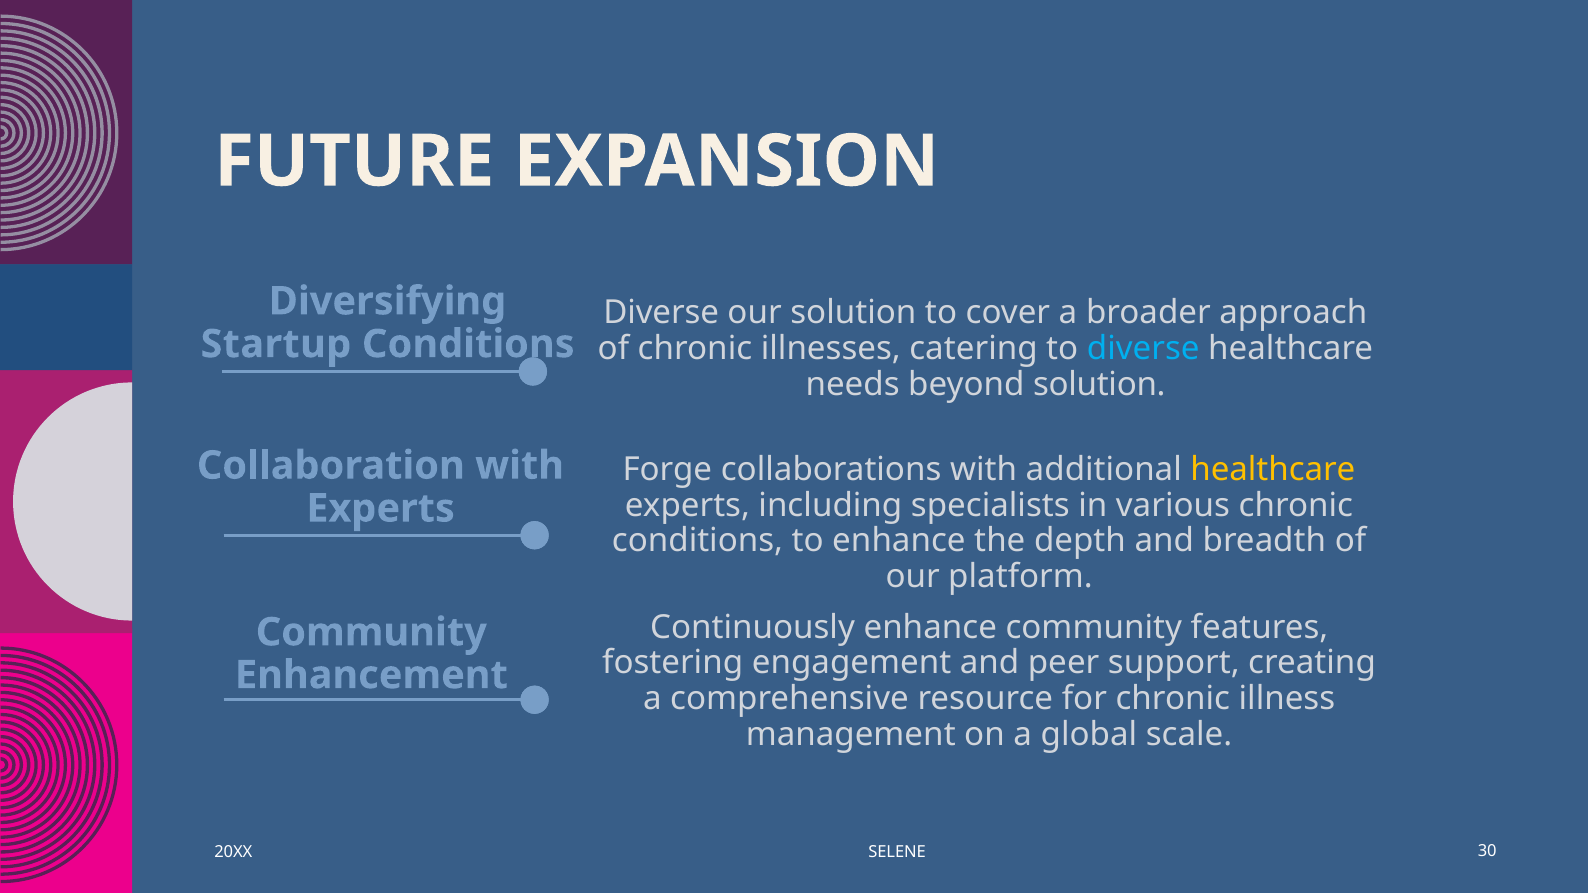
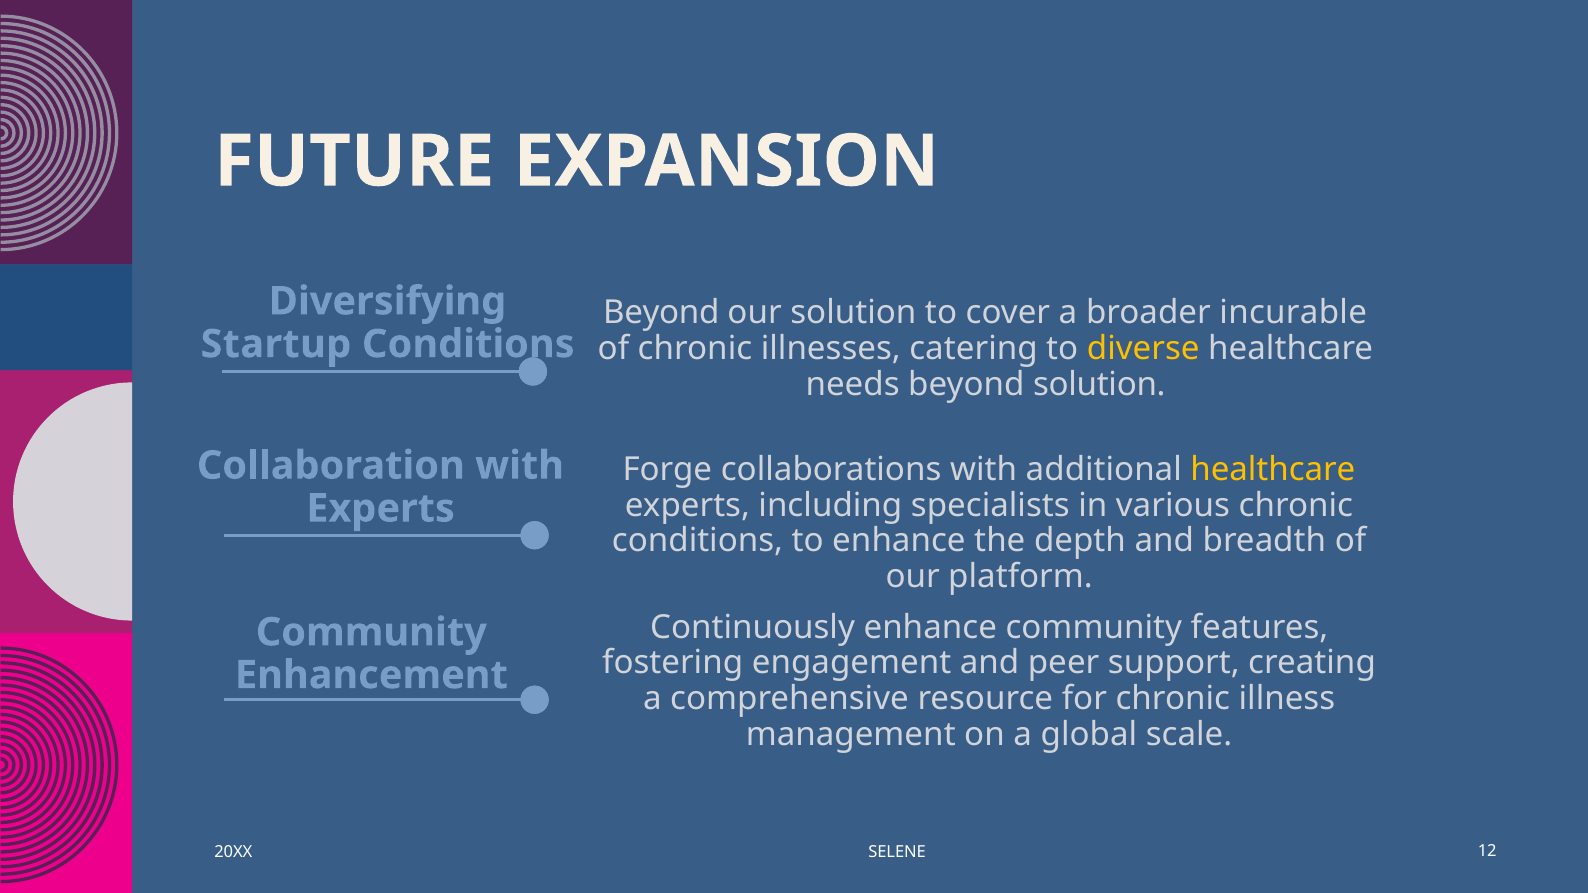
Diverse at (661, 313): Diverse -> Beyond
approach: approach -> incurable
diverse at (1143, 349) colour: light blue -> yellow
30: 30 -> 12
